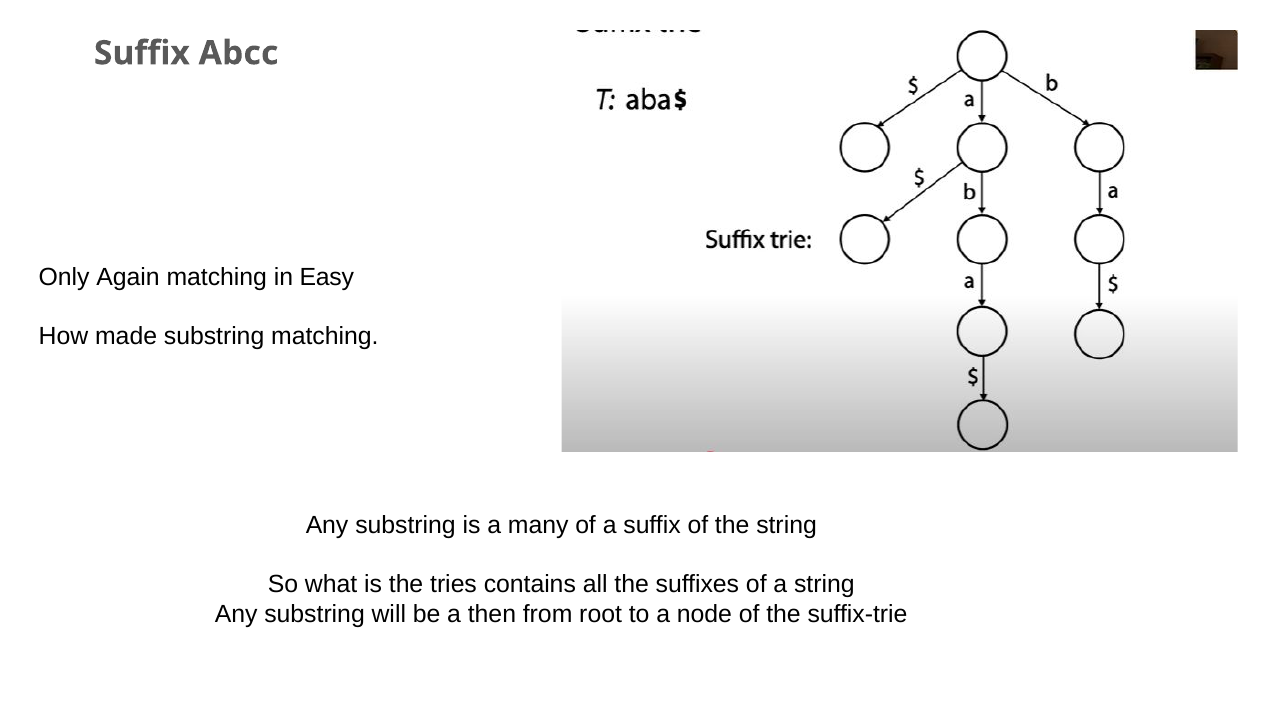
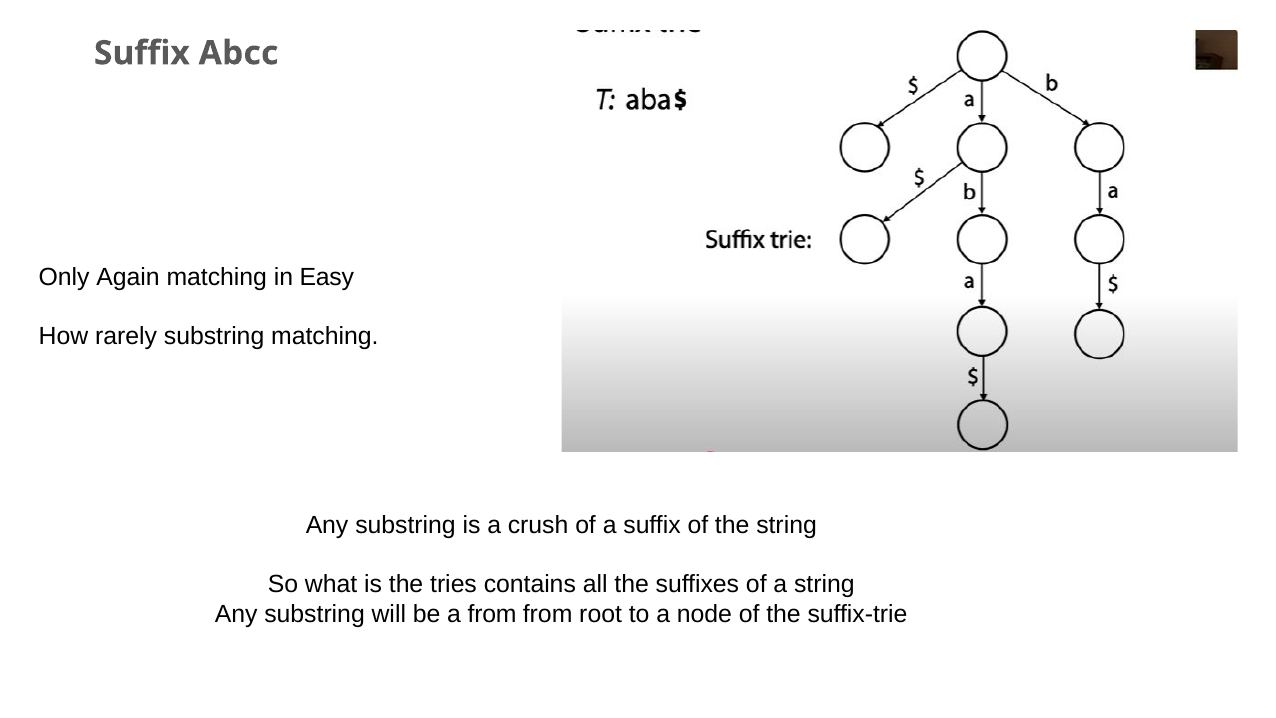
made: made -> rarely
many: many -> crush
a then: then -> from
